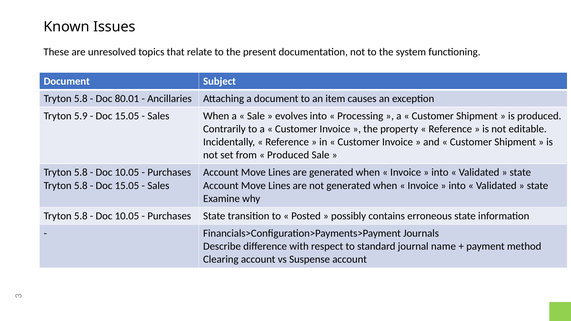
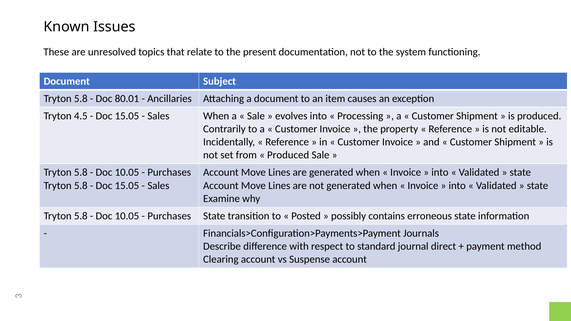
5.9: 5.9 -> 4.5
name: name -> direct
